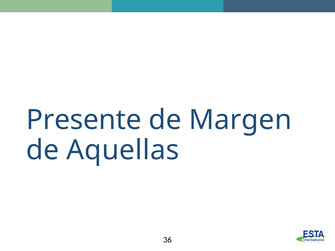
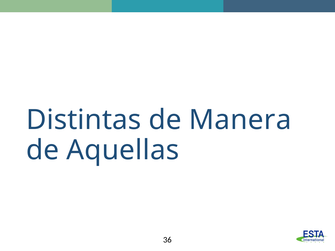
Presente: Presente -> Distintas
Margen: Margen -> Manera
